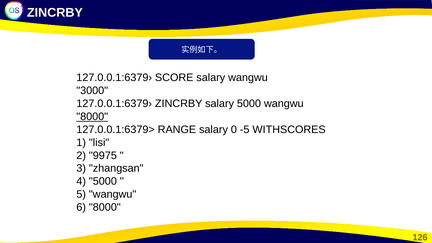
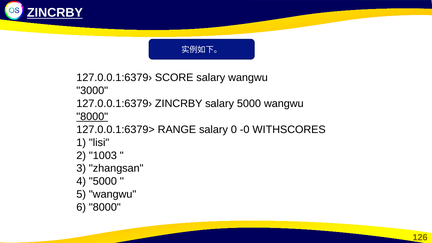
ZINCRBY at (55, 13) underline: none -> present
-5: -5 -> -0
9975: 9975 -> 1003
